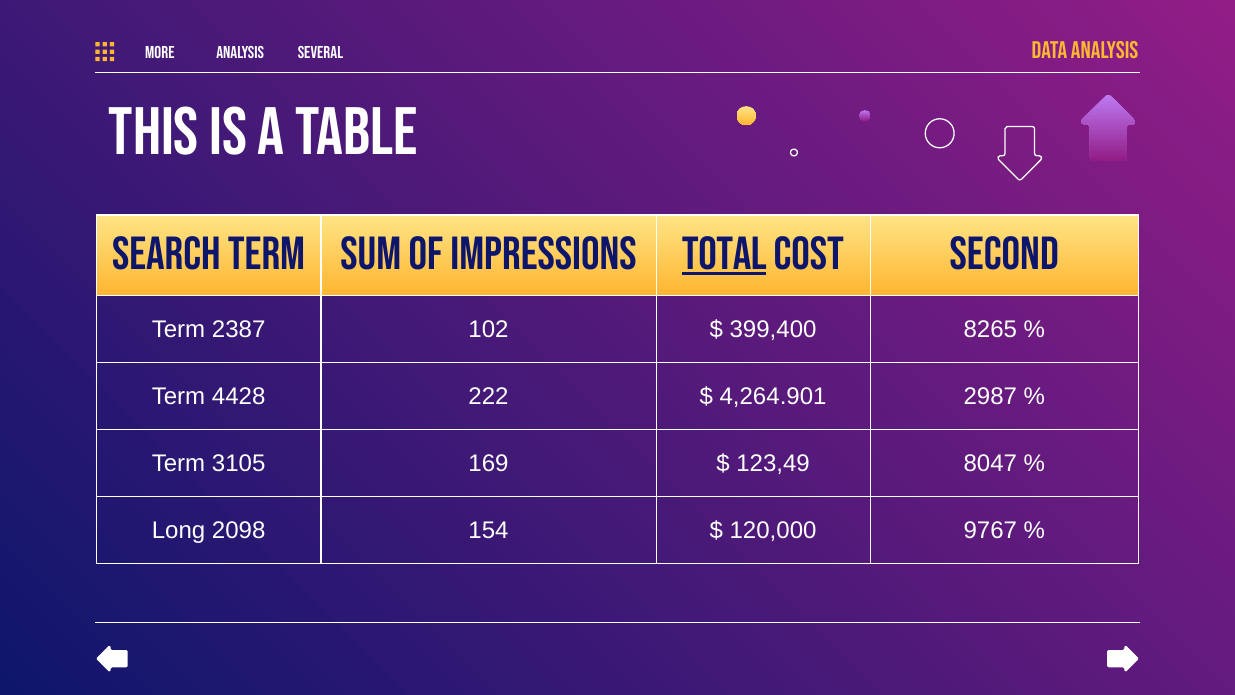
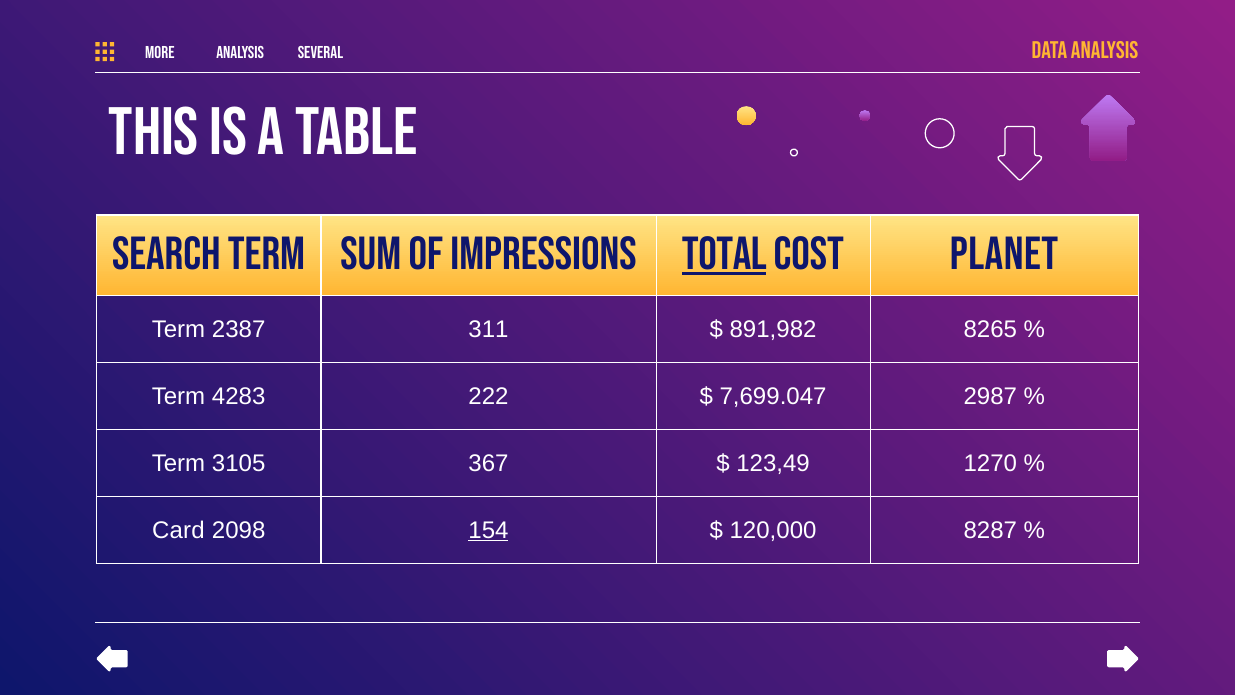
SECOND: SECOND -> PLANET
102: 102 -> 311
399,400: 399,400 -> 891,982
4428: 4428 -> 4283
4,264.901: 4,264.901 -> 7,699.047
169: 169 -> 367
8047: 8047 -> 1270
Long: Long -> Card
154 underline: none -> present
9767: 9767 -> 8287
